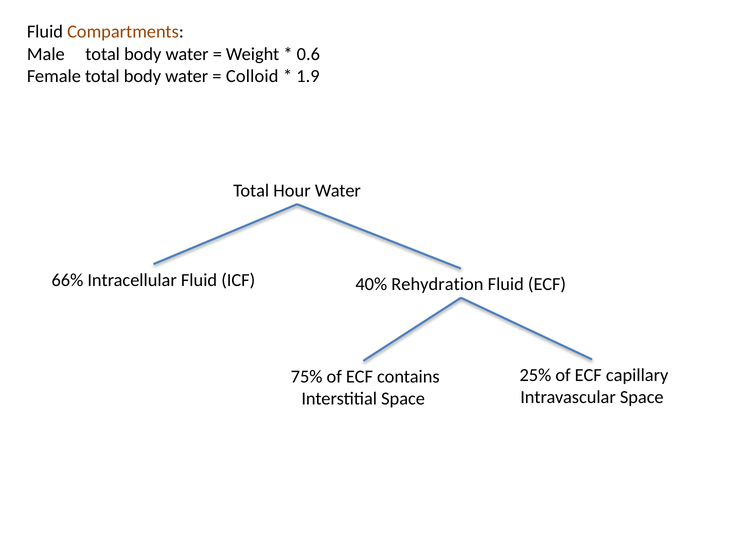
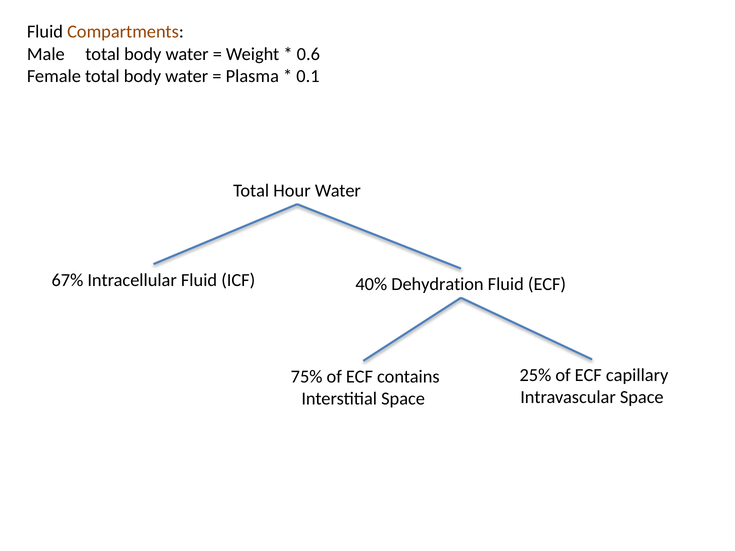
Colloid: Colloid -> Plasma
1.9: 1.9 -> 0.1
66%: 66% -> 67%
Rehydration: Rehydration -> Dehydration
